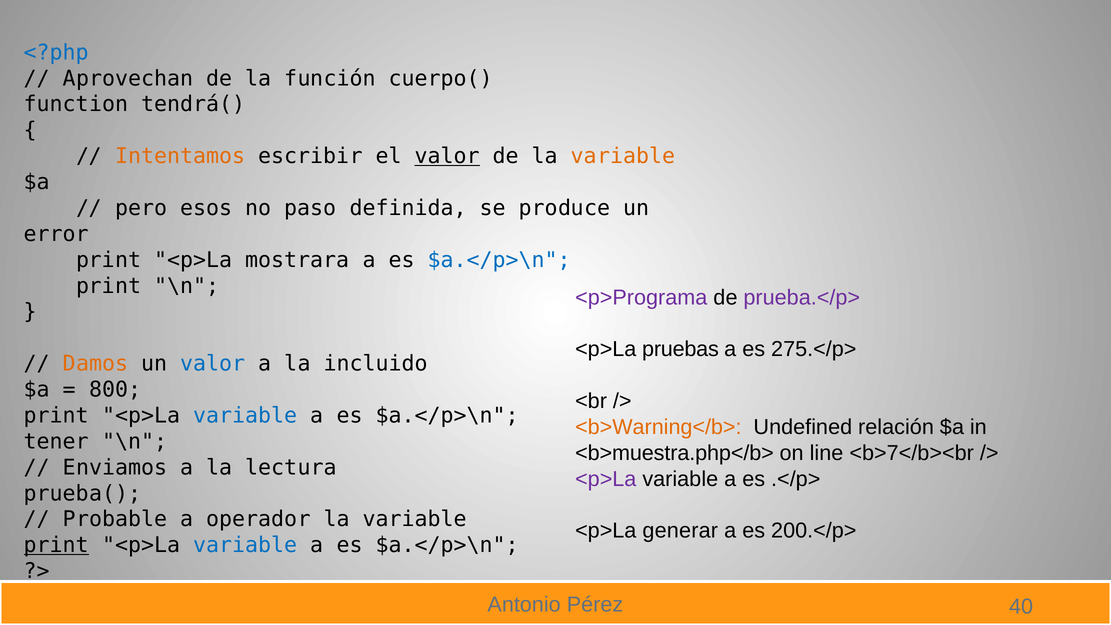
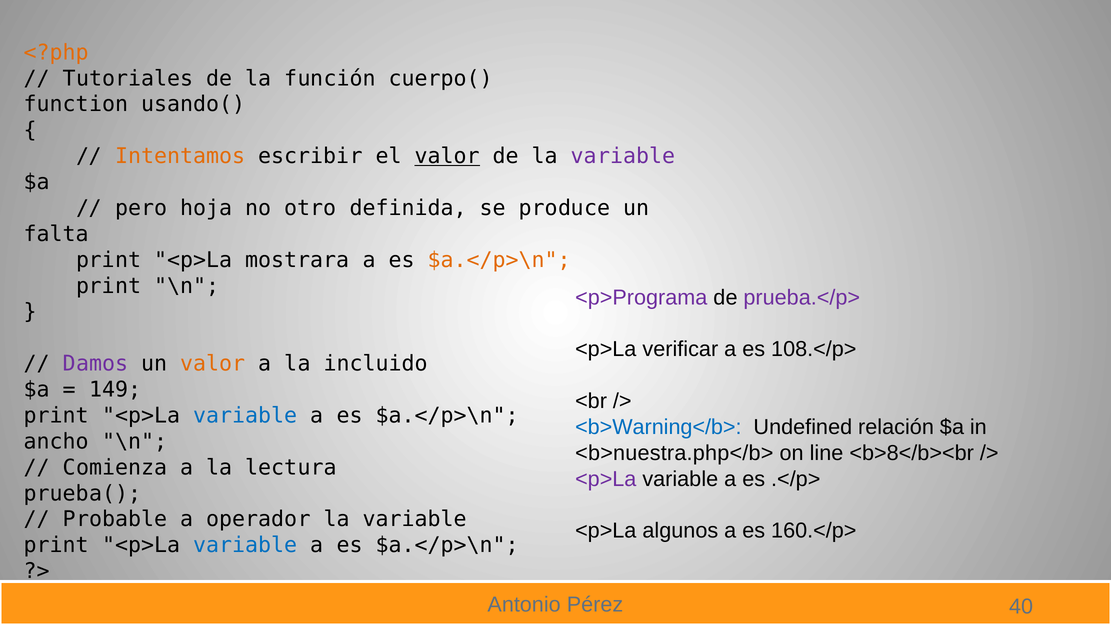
<?php colour: blue -> orange
Aprovechan: Aprovechan -> Tutoriales
tendrá(: tendrá( -> usando(
variable at (623, 156) colour: orange -> purple
esos: esos -> hoja
paso: paso -> otro
error: error -> falta
$a.</p>\n at (499, 260) colour: blue -> orange
pruebas: pruebas -> verificar
275.</p>: 275.</p> -> 108.</p>
Damos colour: orange -> purple
valor at (213, 364) colour: blue -> orange
800: 800 -> 149
<b>Warning</b> colour: orange -> blue
tener: tener -> ancho
<b>muestra.php</b>: <b>muestra.php</b> -> <b>nuestra.php</b>
<b>7</b><br: <b>7</b><br -> <b>8</b><br
Enviamos: Enviamos -> Comienza
generar: generar -> algunos
200.</p>: 200.</p> -> 160.</p>
print at (56, 545) underline: present -> none
